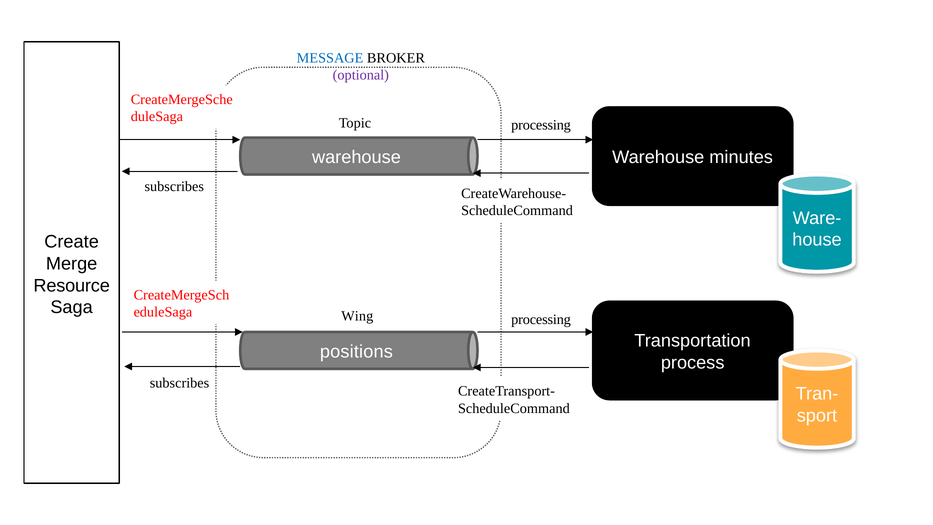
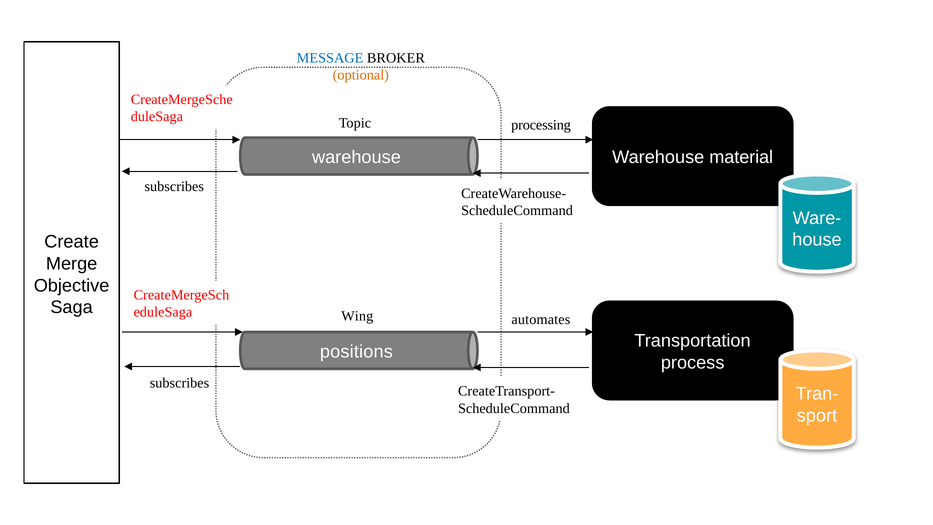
optional colour: purple -> orange
minutes: minutes -> material
Resource: Resource -> Objective
processing at (541, 319): processing -> automates
